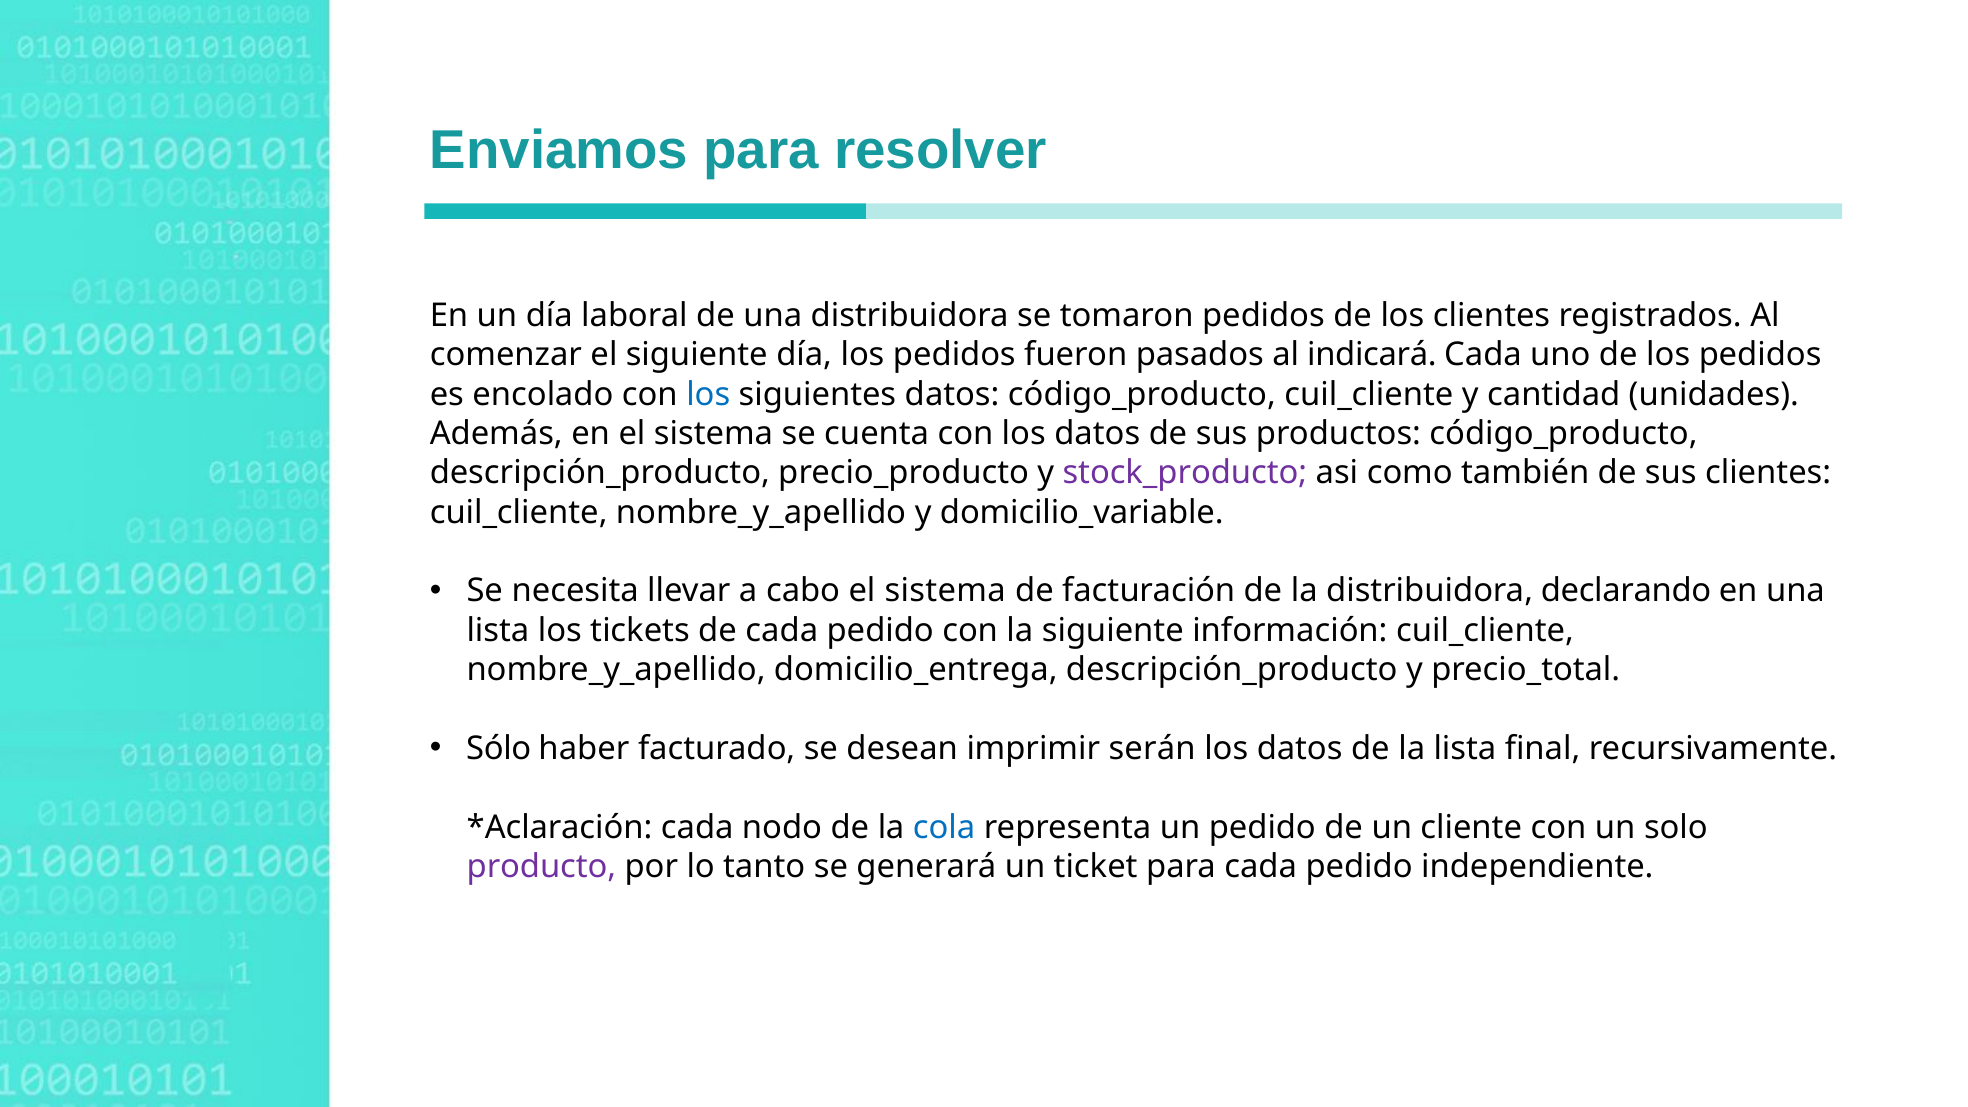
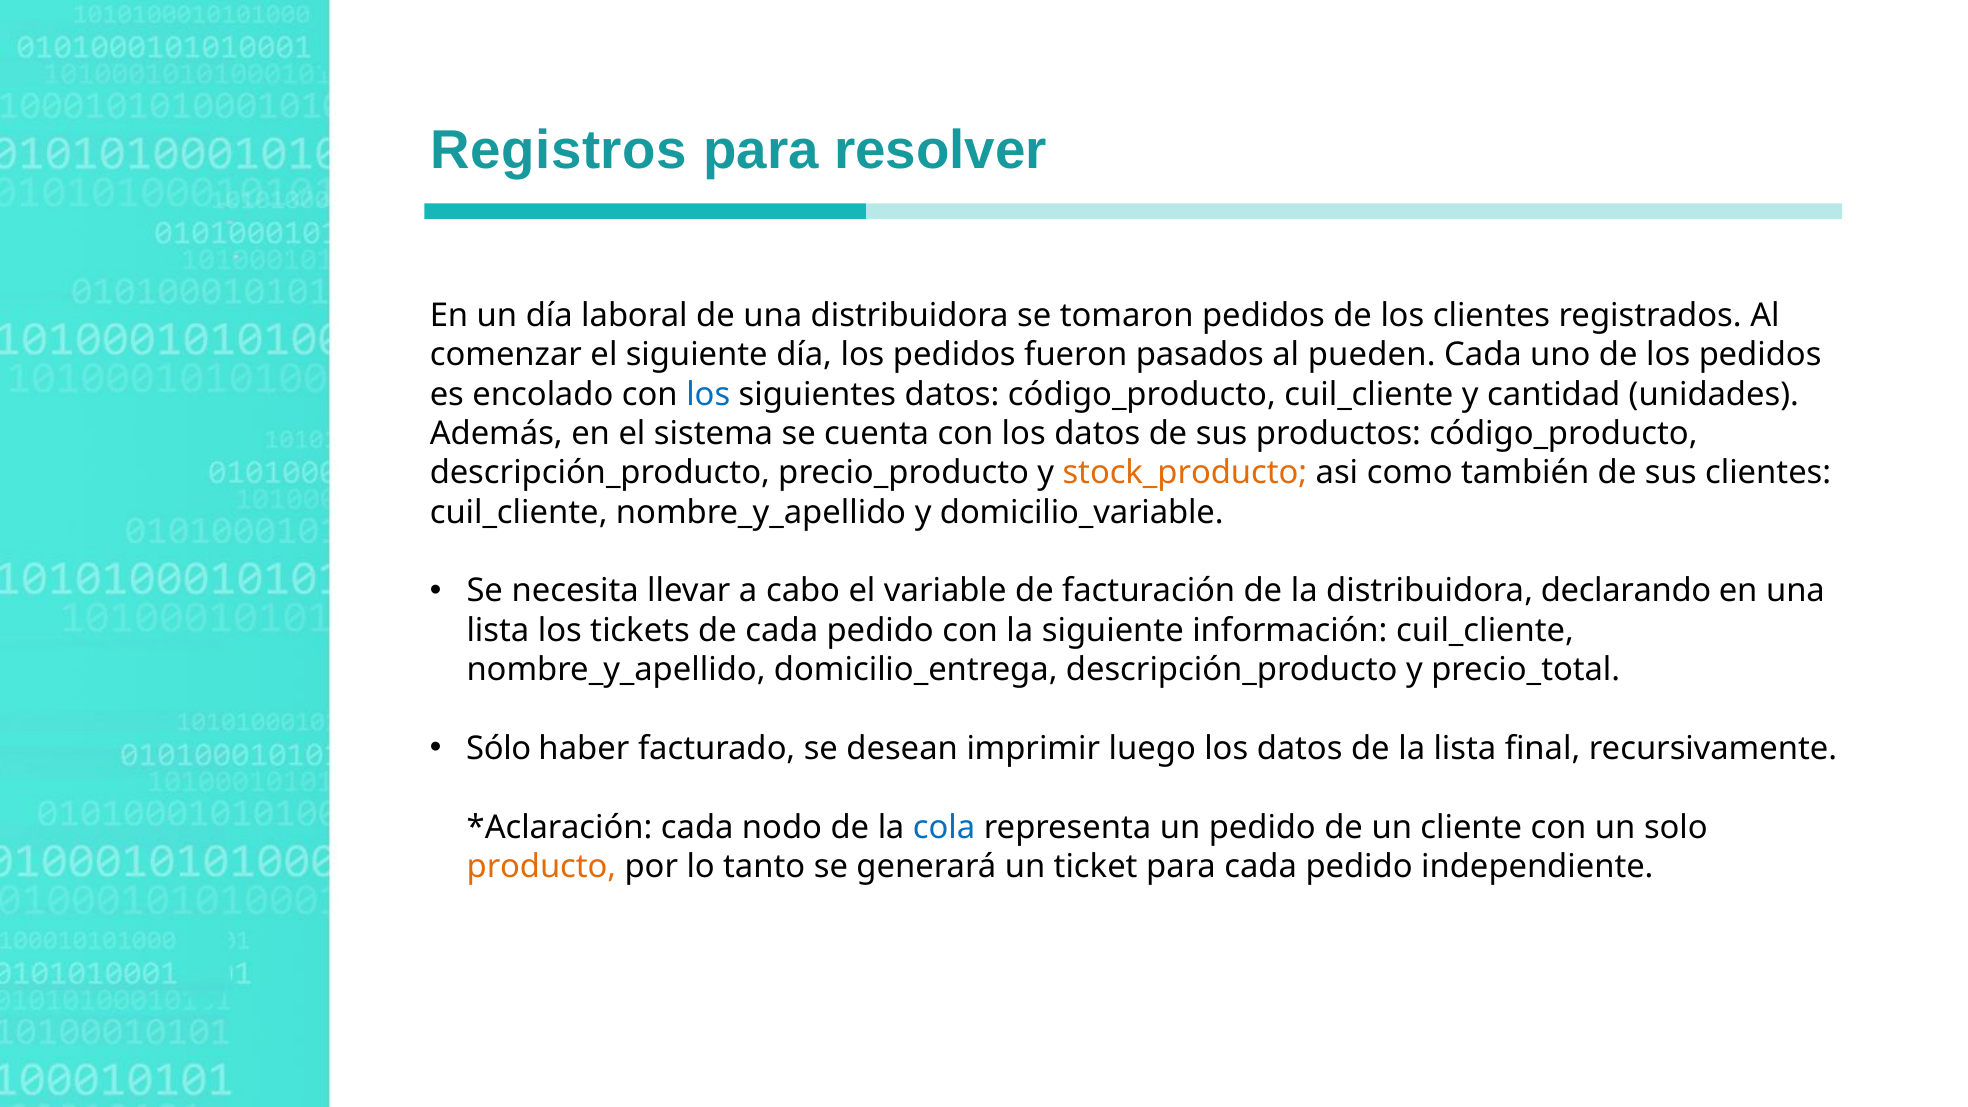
Enviamos: Enviamos -> Registros
indicará: indicará -> pueden
stock_producto colour: purple -> orange
cabo el sistema: sistema -> variable
serán: serán -> luego
producto colour: purple -> orange
